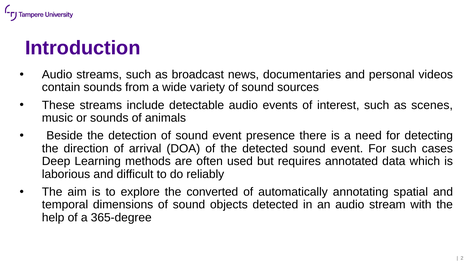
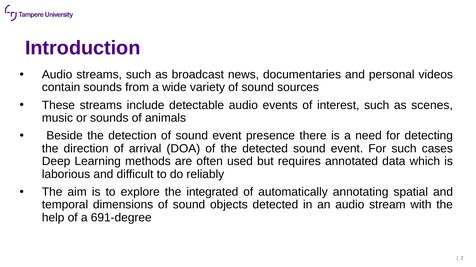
converted: converted -> integrated
365-degree: 365-degree -> 691-degree
